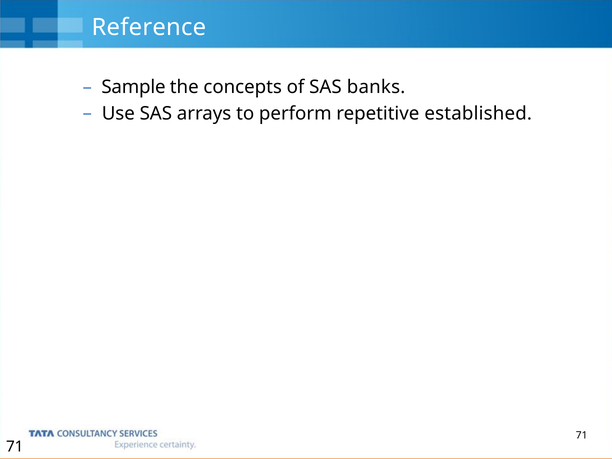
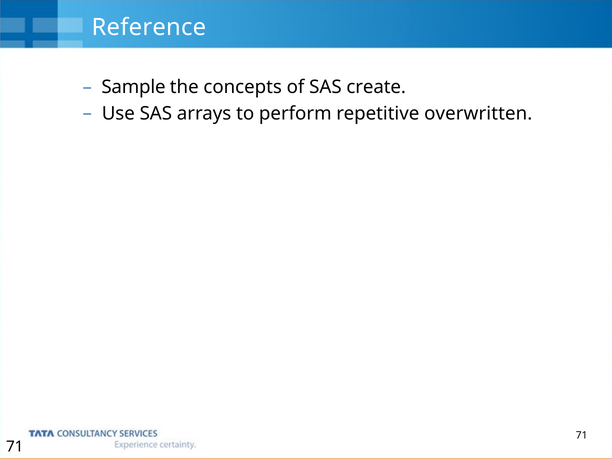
banks: banks -> create
established: established -> overwritten
